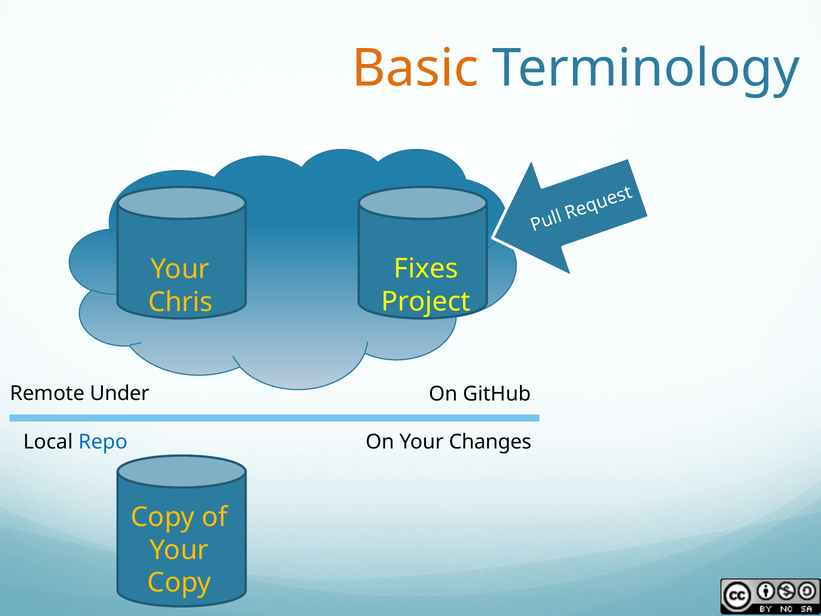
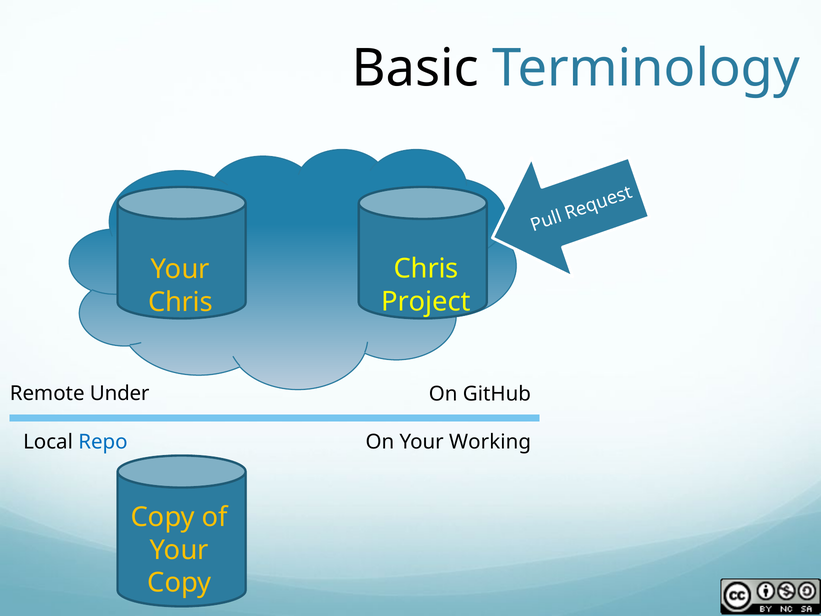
Basic colour: orange -> black
Fixes at (426, 269): Fixes -> Chris
Changes: Changes -> Working
